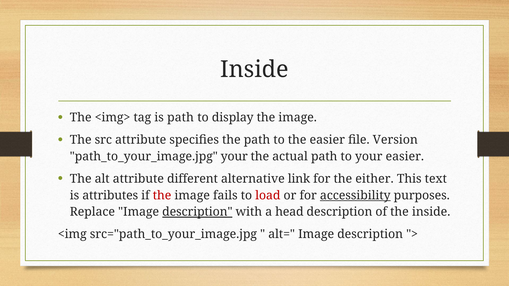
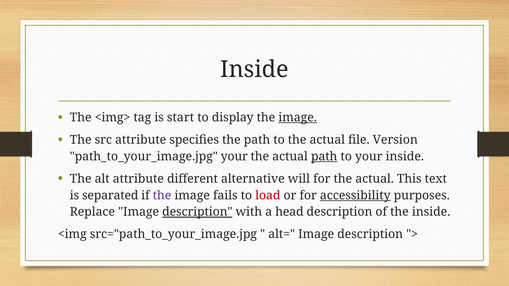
is path: path -> start
image at (298, 118) underline: none -> present
to the easier: easier -> actual
path at (324, 157) underline: none -> present
your easier: easier -> inside
link: link -> will
for the either: either -> actual
attributes: attributes -> separated
the at (162, 196) colour: red -> purple
